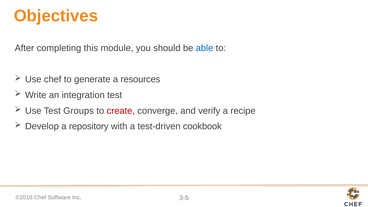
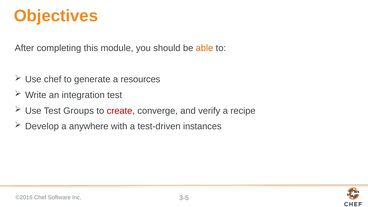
able colour: blue -> orange
repository: repository -> anywhere
cookbook: cookbook -> instances
